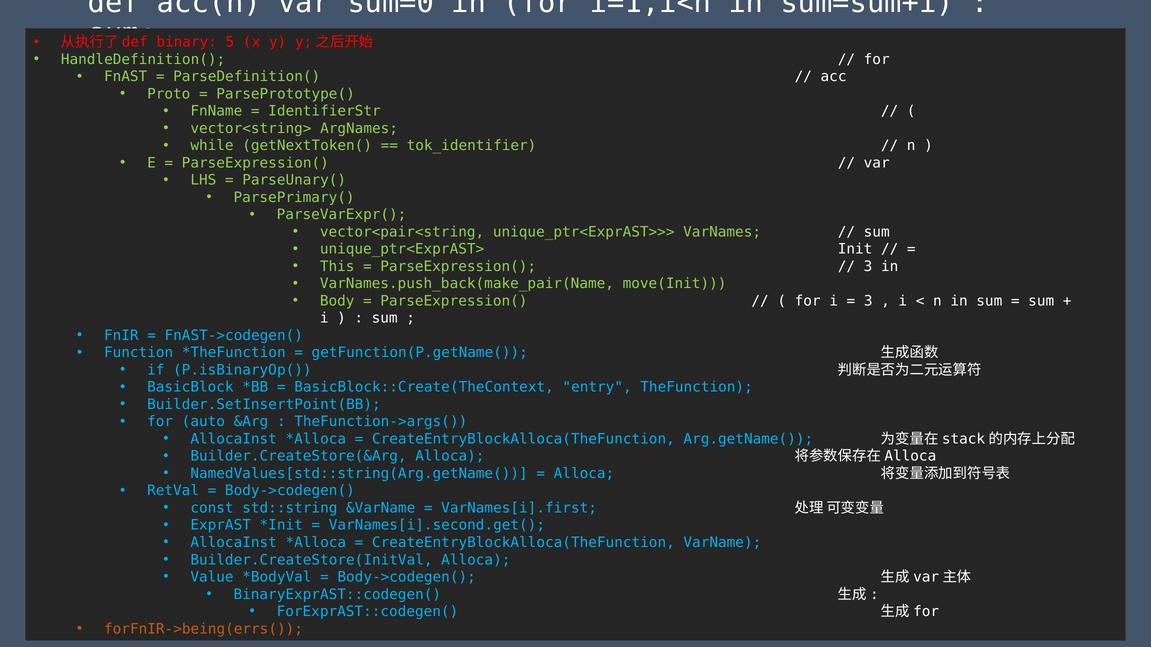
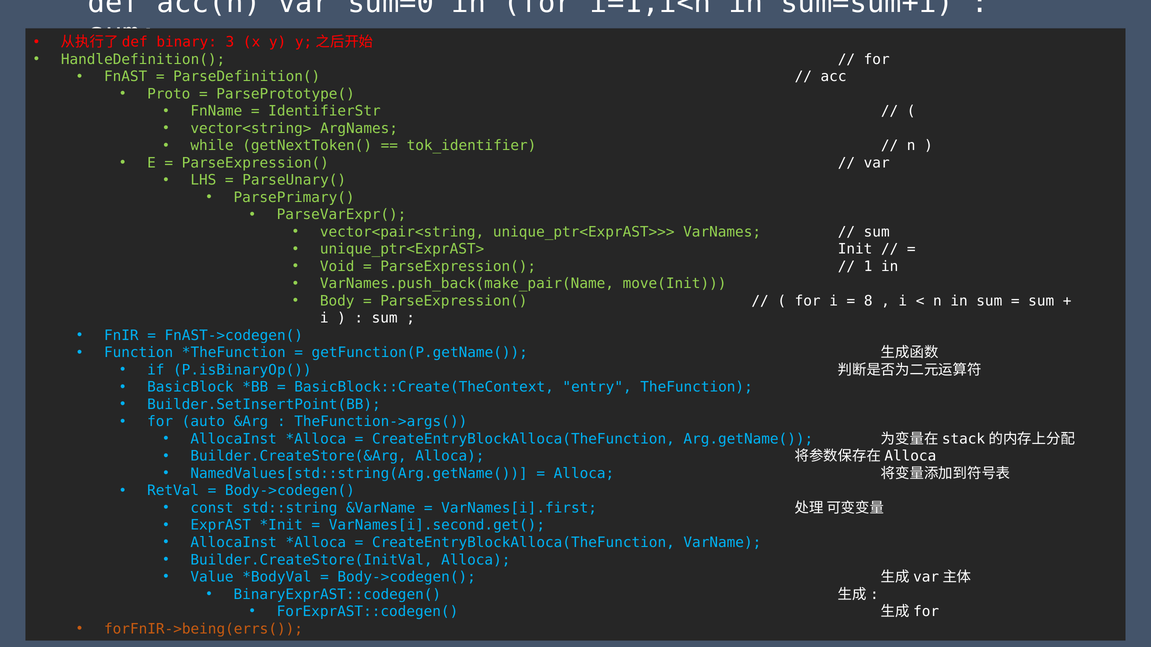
5: 5 -> 3
This: This -> Void
3 at (868, 267): 3 -> 1
3 at (868, 301): 3 -> 8
